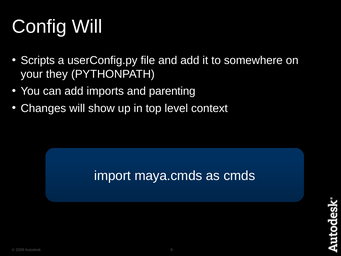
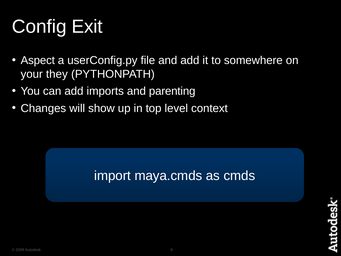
Config Will: Will -> Exit
Scripts: Scripts -> Aspect
